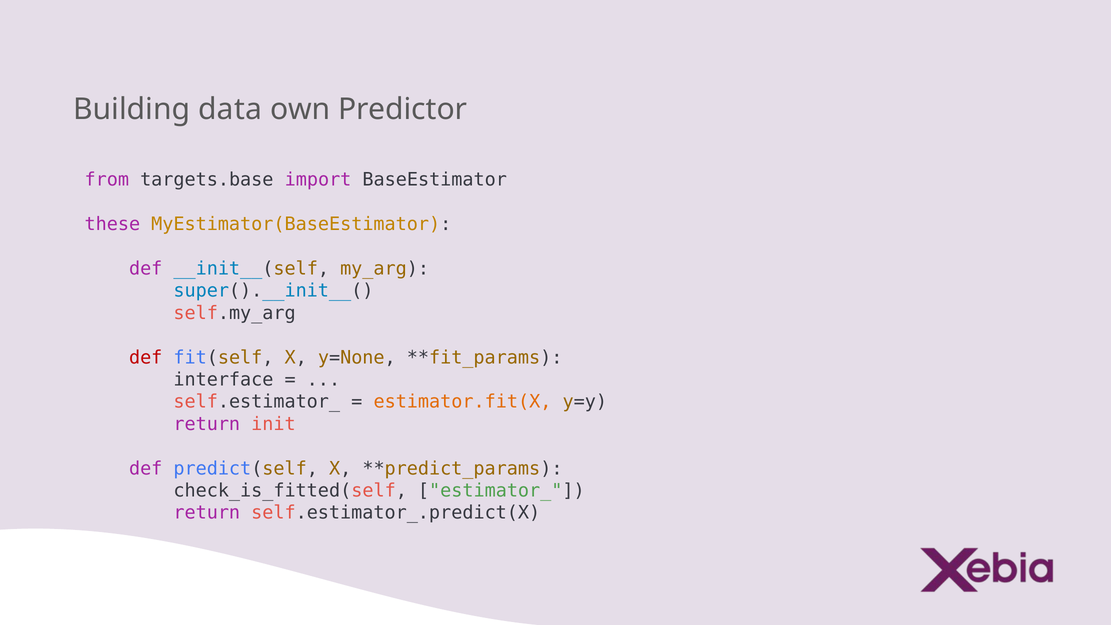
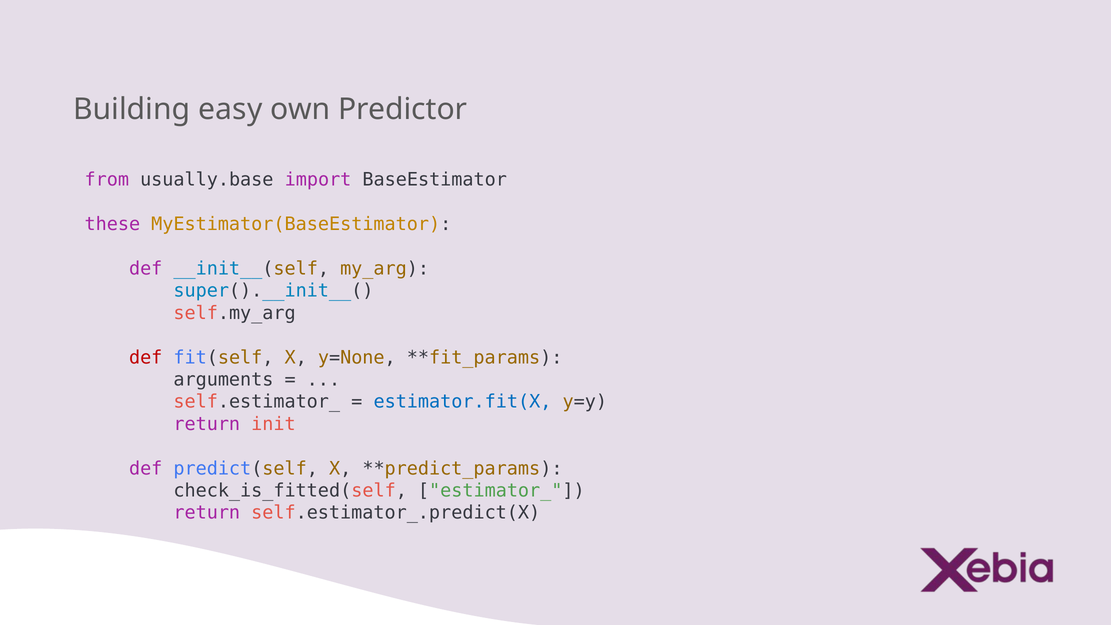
data: data -> easy
targets.base: targets.base -> usually.base
interface: interface -> arguments
estimator.fit(X colour: orange -> blue
